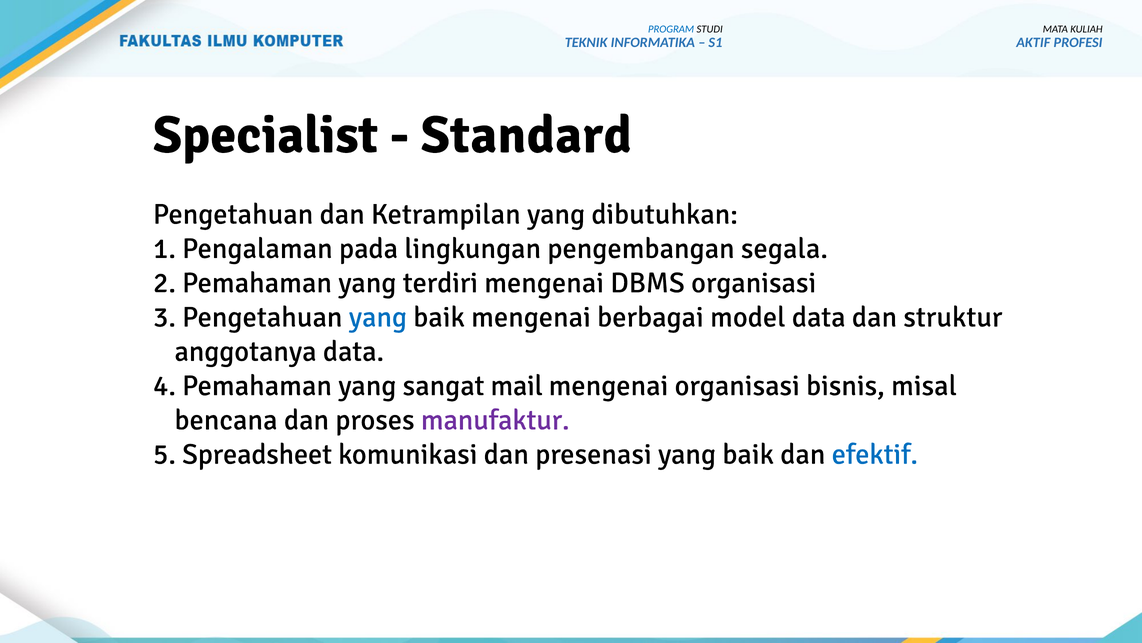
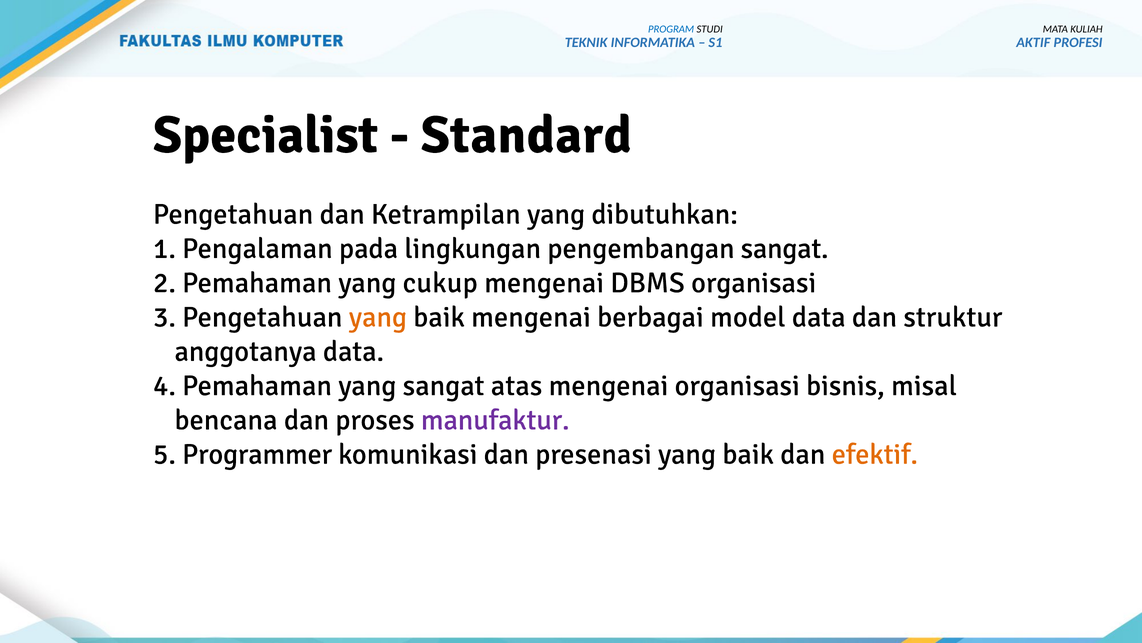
pengembangan segala: segala -> sangat
terdiri: terdiri -> cukup
yang at (378, 317) colour: blue -> orange
mail: mail -> atas
Spreadsheet: Spreadsheet -> Programmer
efektif colour: blue -> orange
